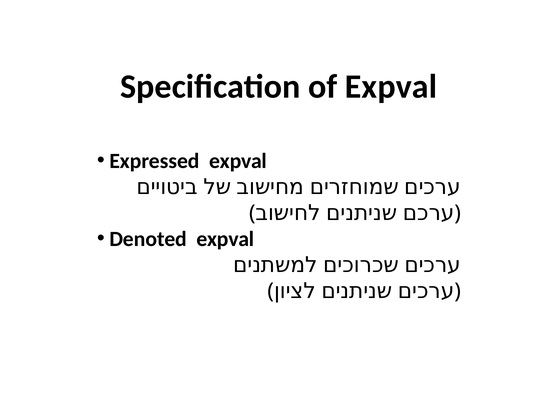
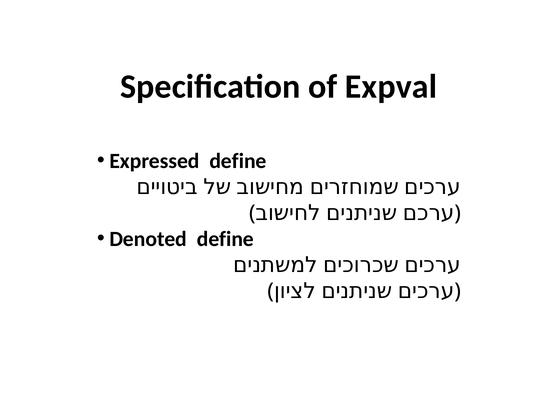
Expressed expval: expval -> define
Denoted expval: expval -> define
